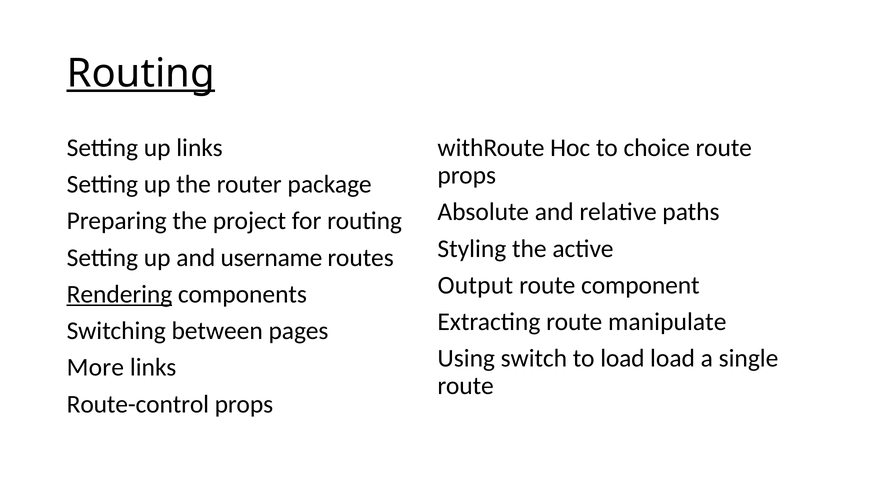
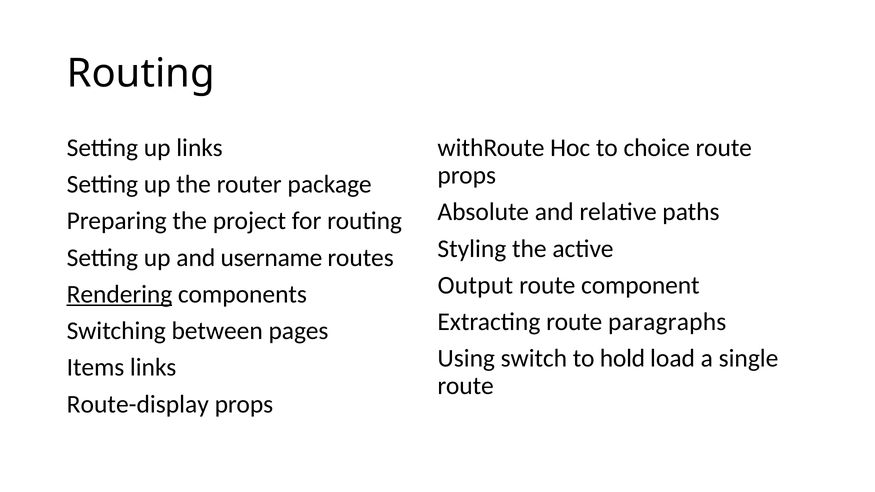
Routing at (141, 74) underline: present -> none
manipulate: manipulate -> paragraphs
to load: load -> hold
More: More -> Items
Route-control: Route-control -> Route-display
